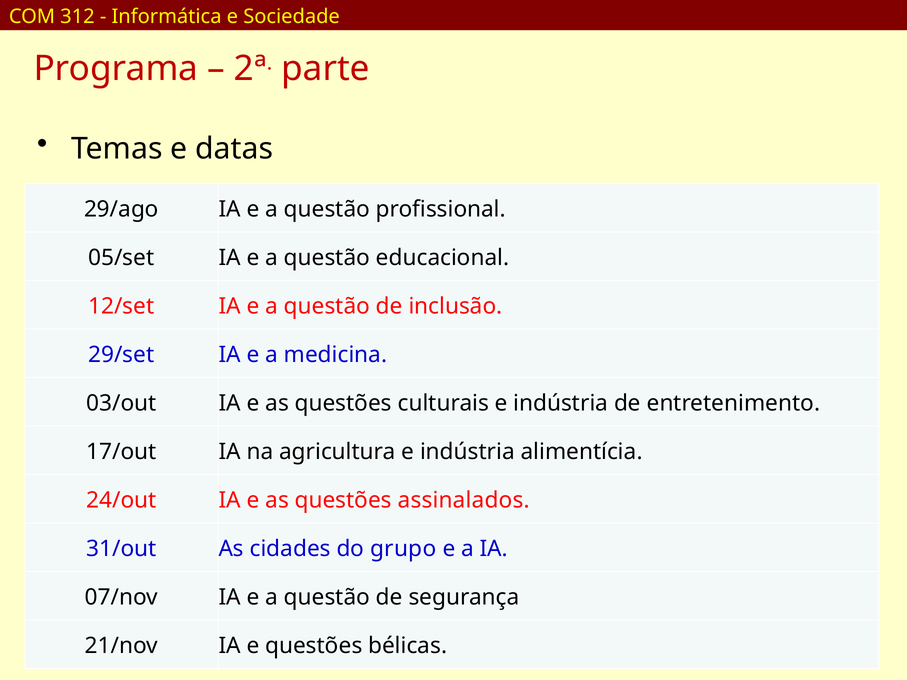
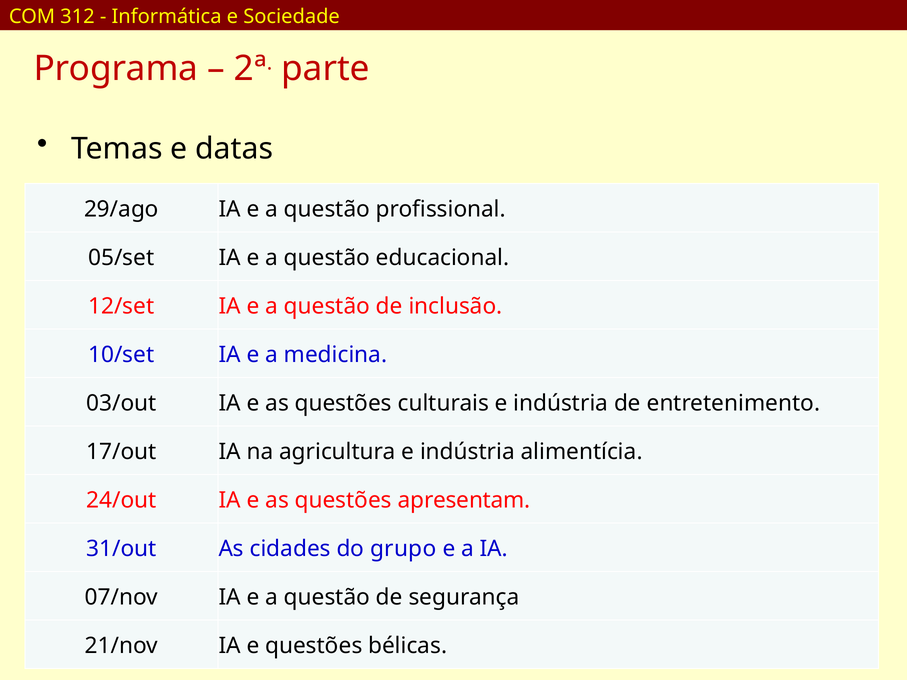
29/set: 29/set -> 10/set
assinalados: assinalados -> apresentam
